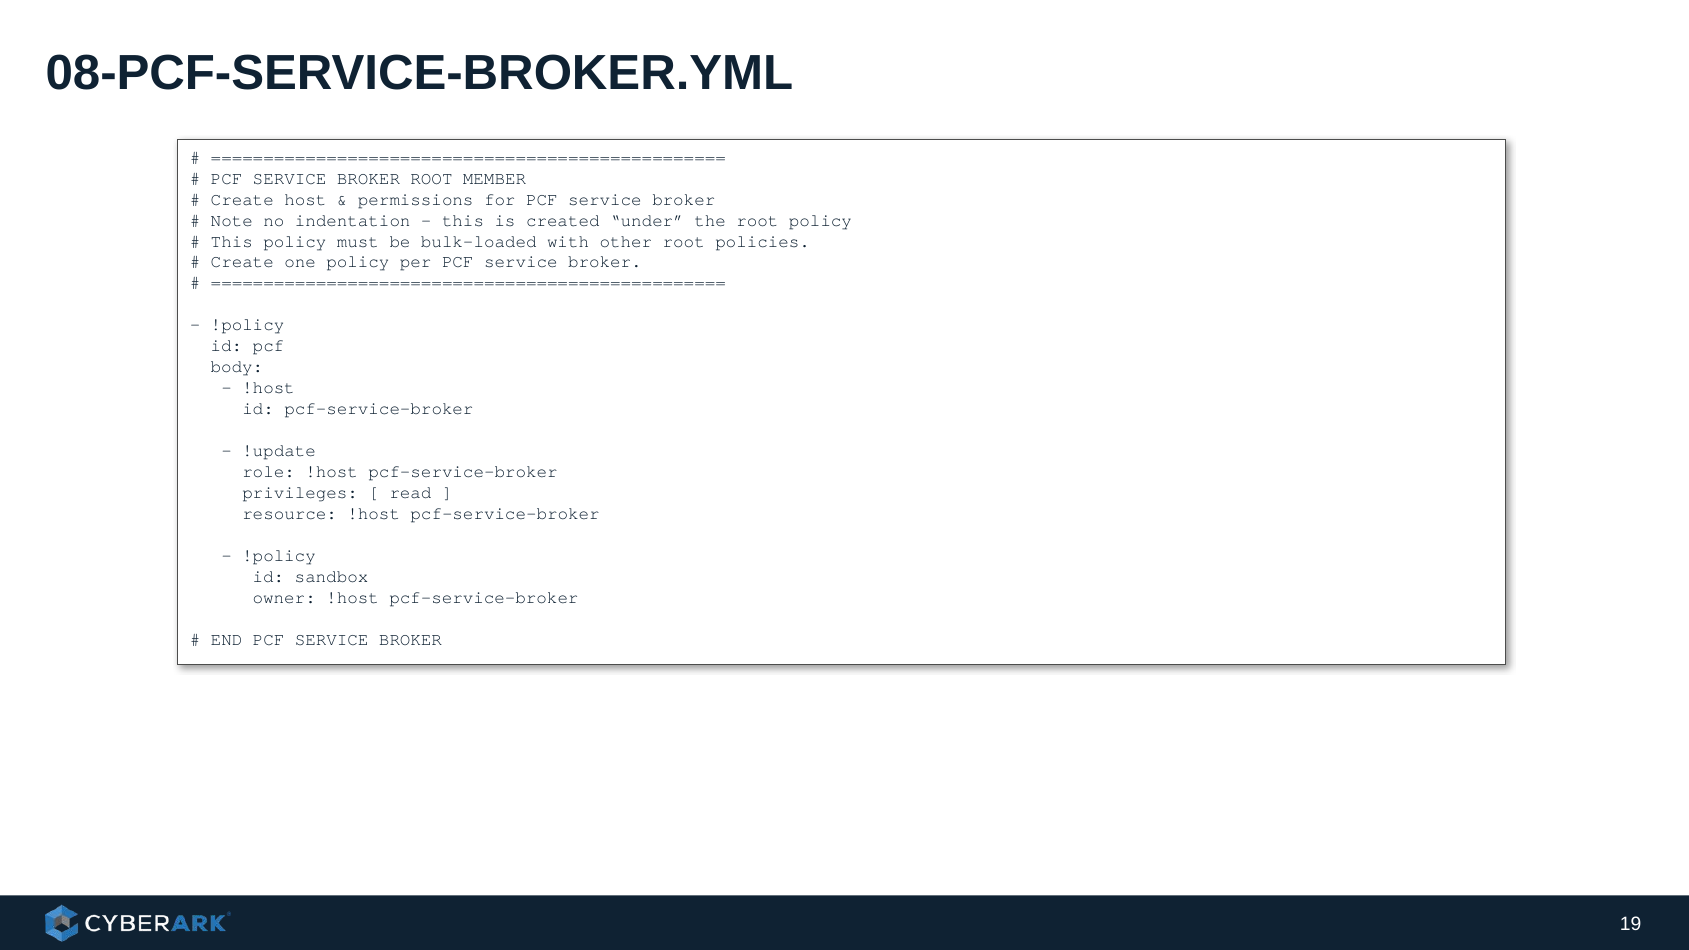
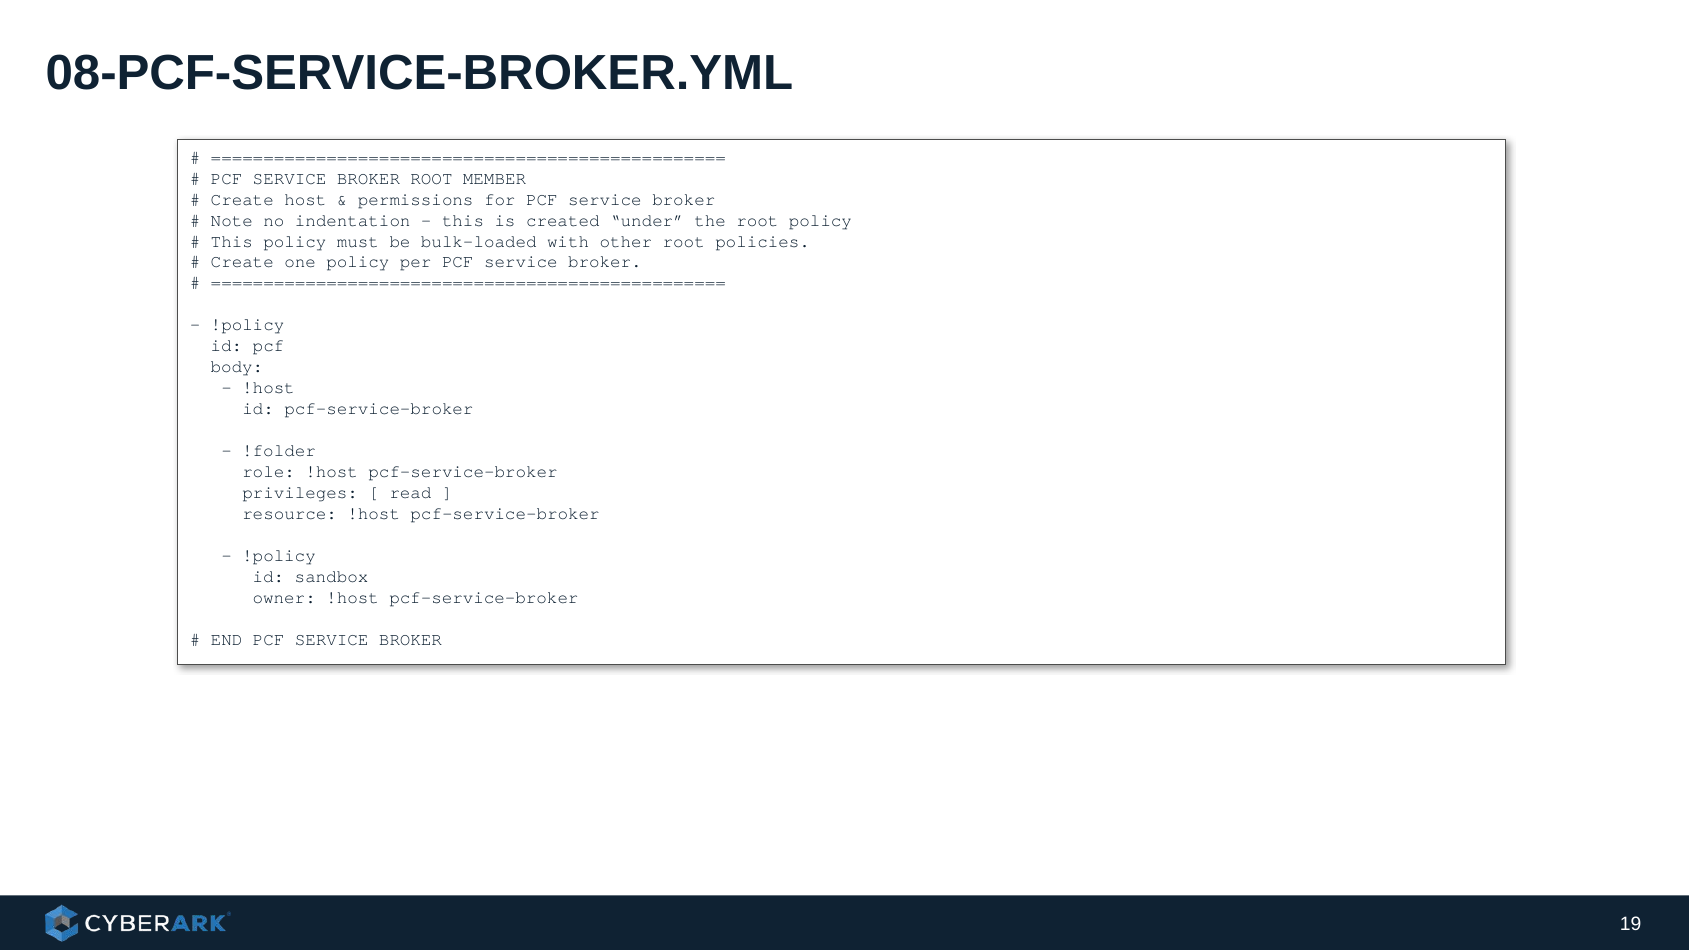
!update: !update -> !folder
